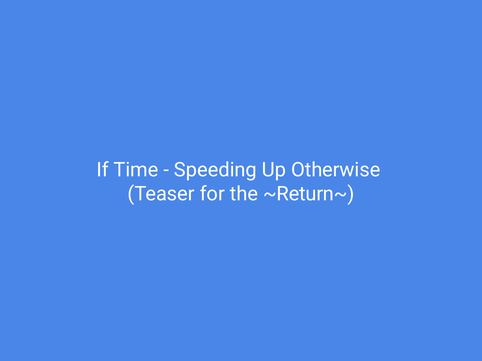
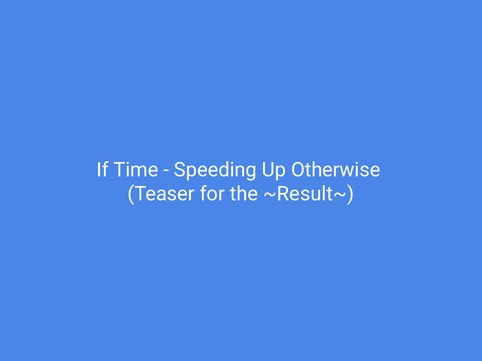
~Return~: ~Return~ -> ~Result~
